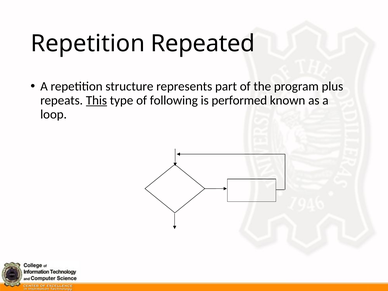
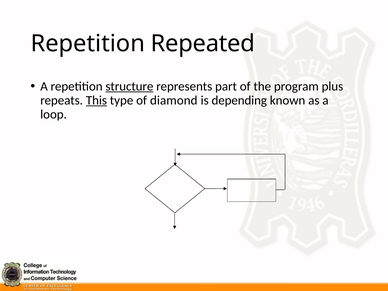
structure underline: none -> present
following: following -> diamond
performed: performed -> depending
